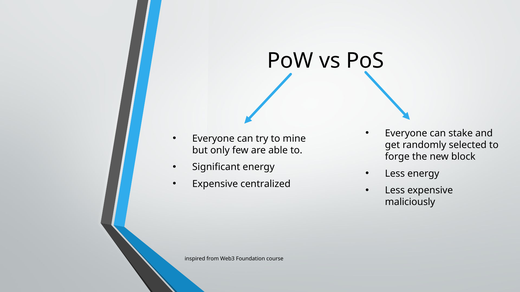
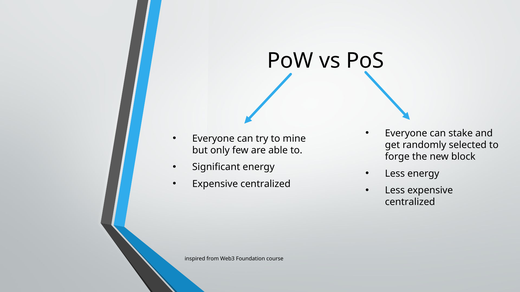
maliciously at (410, 202): maliciously -> centralized
